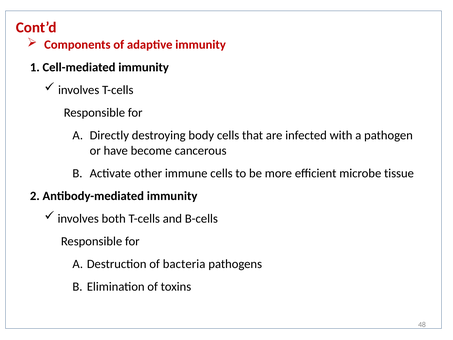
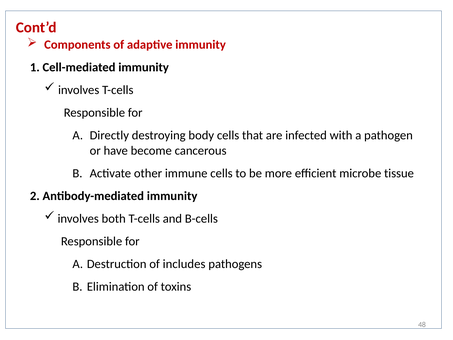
bacteria: bacteria -> includes
